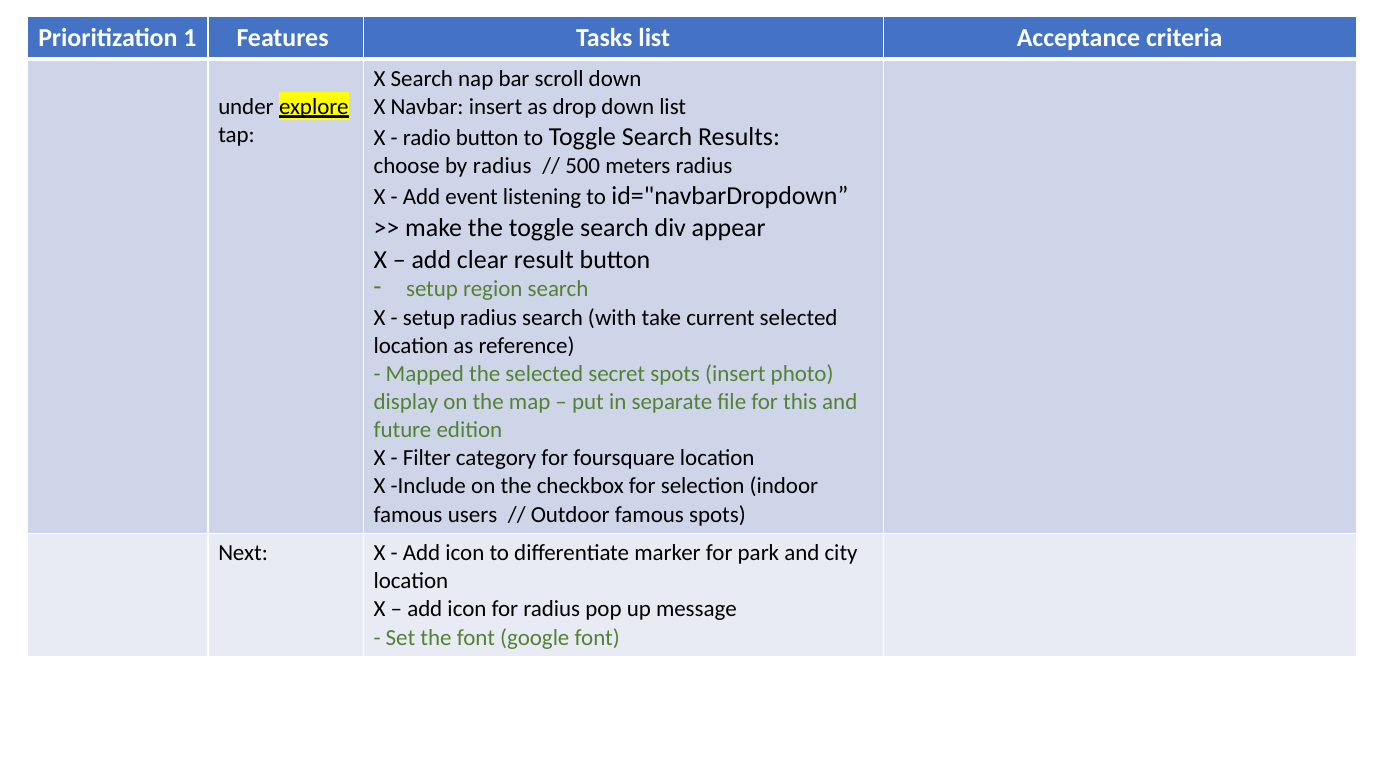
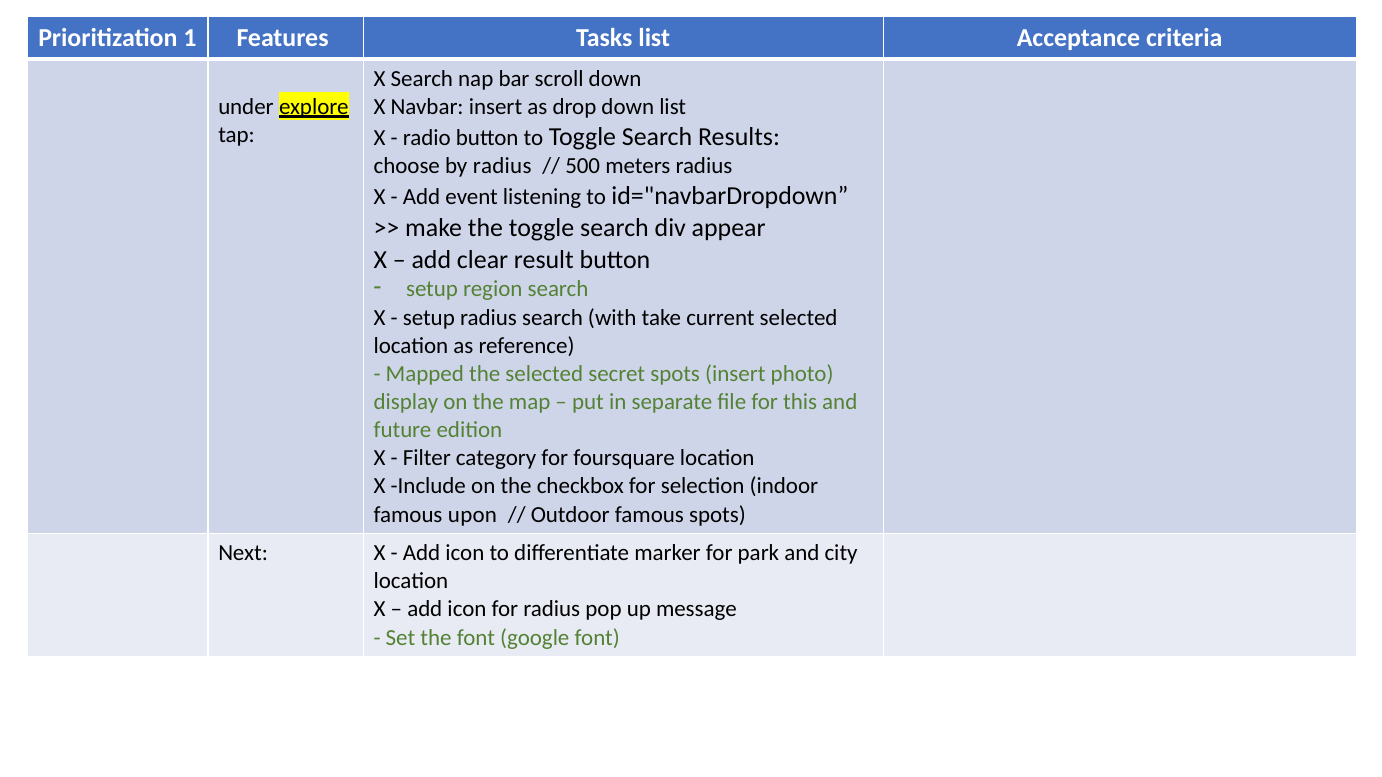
users: users -> upon
